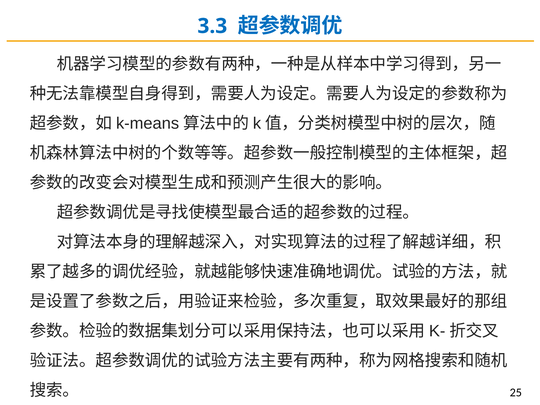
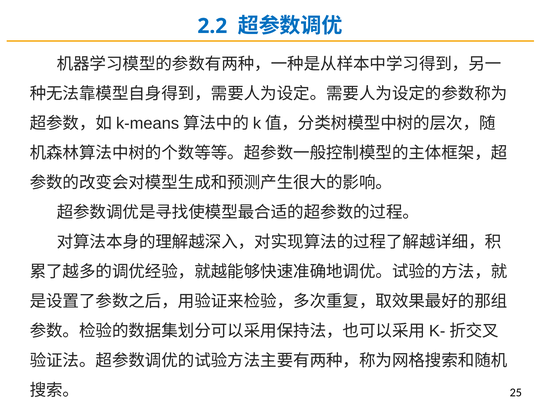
3.3: 3.3 -> 2.2
